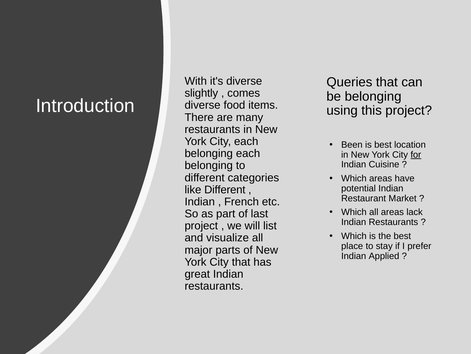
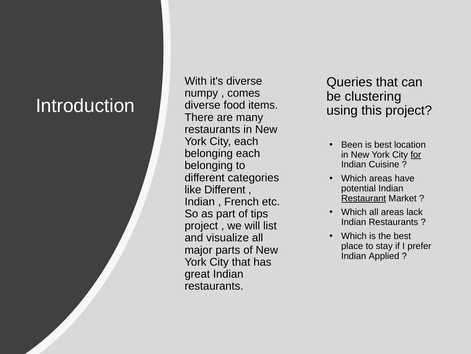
slightly: slightly -> numpy
be belonging: belonging -> clustering
Restaurant underline: none -> present
last: last -> tips
